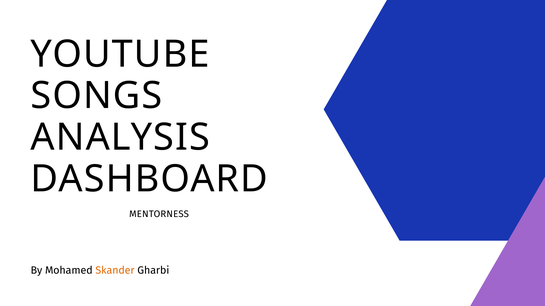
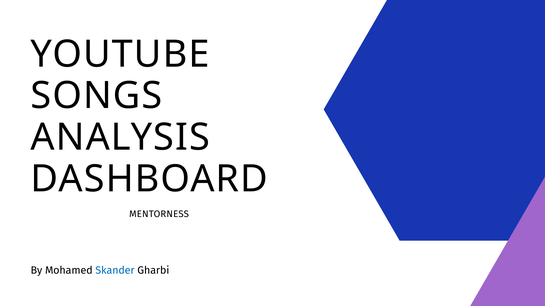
Skander colour: orange -> blue
